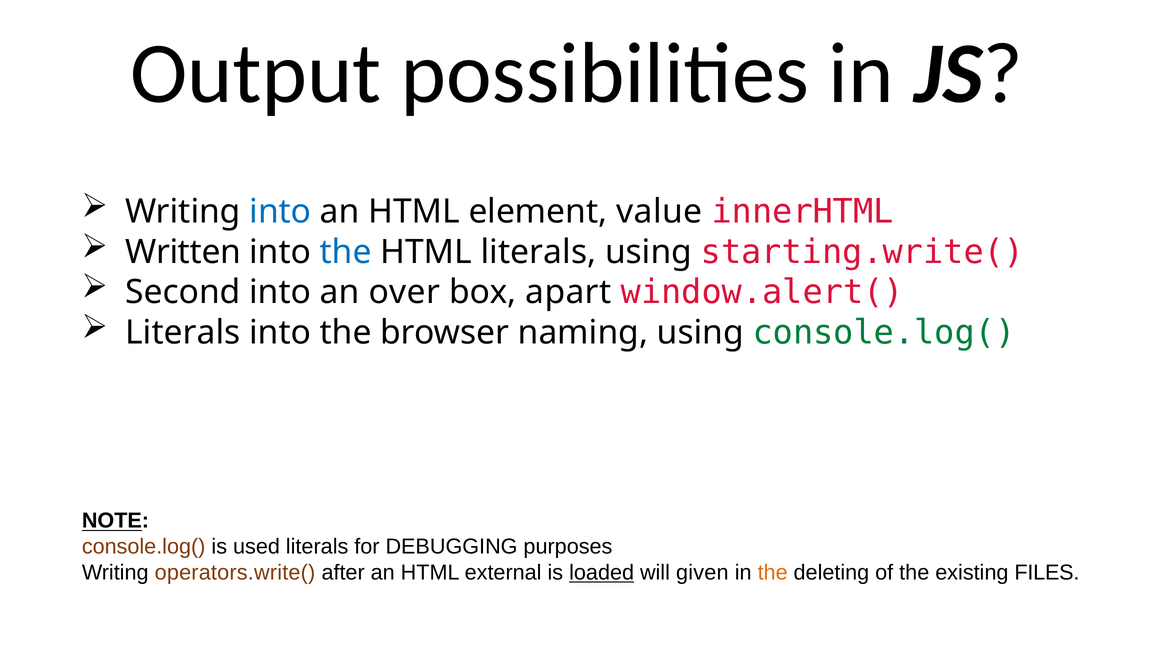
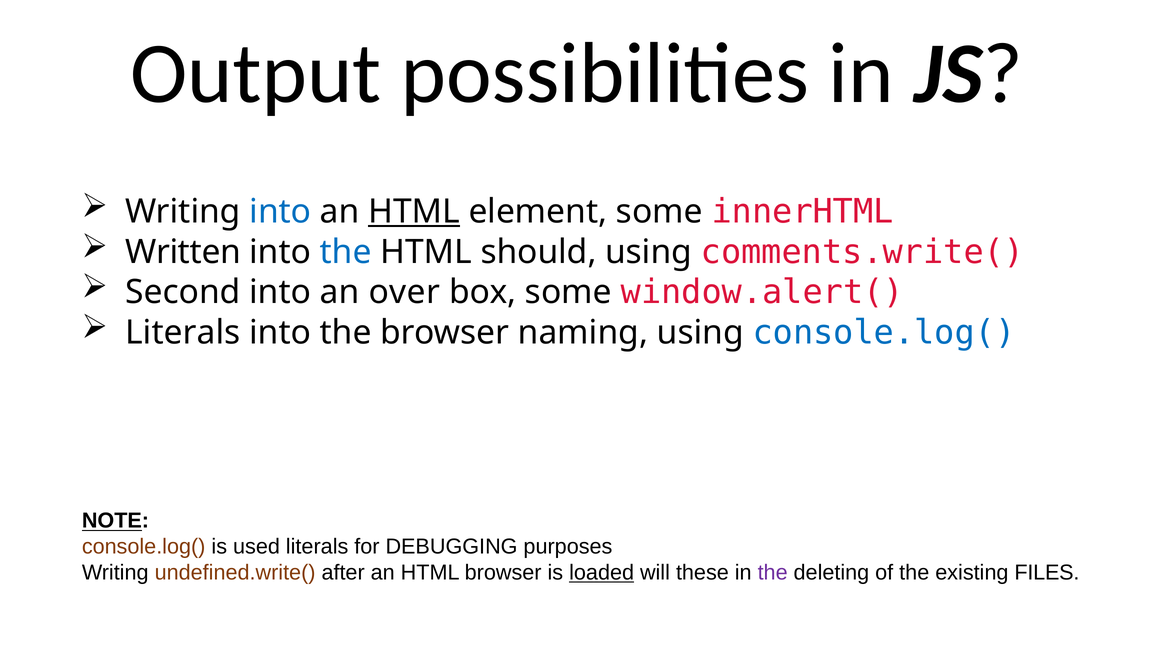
HTML at (414, 211) underline: none -> present
element value: value -> some
HTML literals: literals -> should
starting.write(: starting.write( -> comments.write(
box apart: apart -> some
console.log( at (884, 333) colour: green -> blue
operators.write(: operators.write( -> undefined.write(
HTML external: external -> browser
given: given -> these
the at (773, 572) colour: orange -> purple
